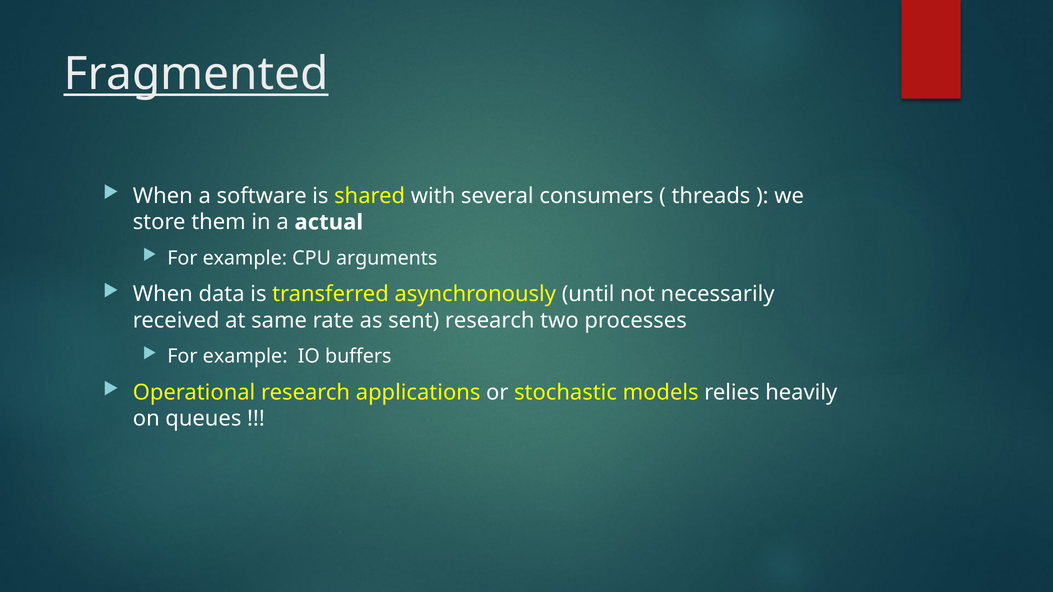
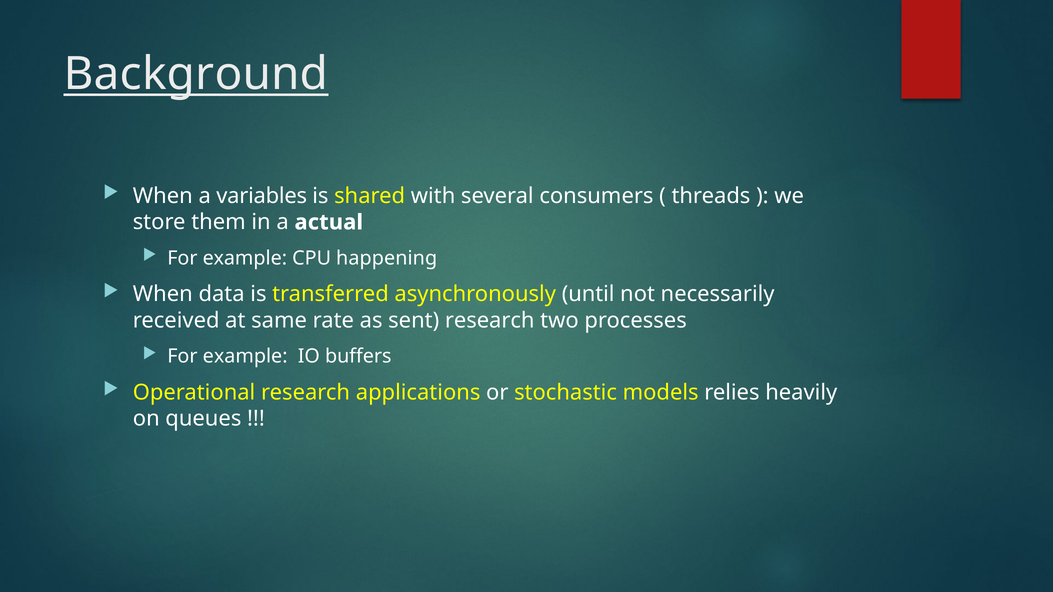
Fragmented: Fragmented -> Background
software: software -> variables
arguments: arguments -> happening
